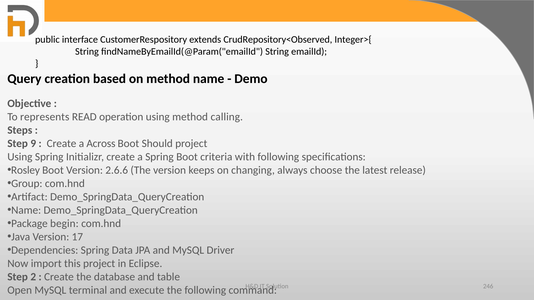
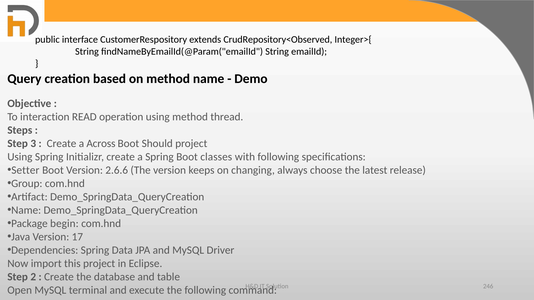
represents: represents -> interaction
calling: calling -> thread
9: 9 -> 3
criteria: criteria -> classes
Rosley: Rosley -> Setter
